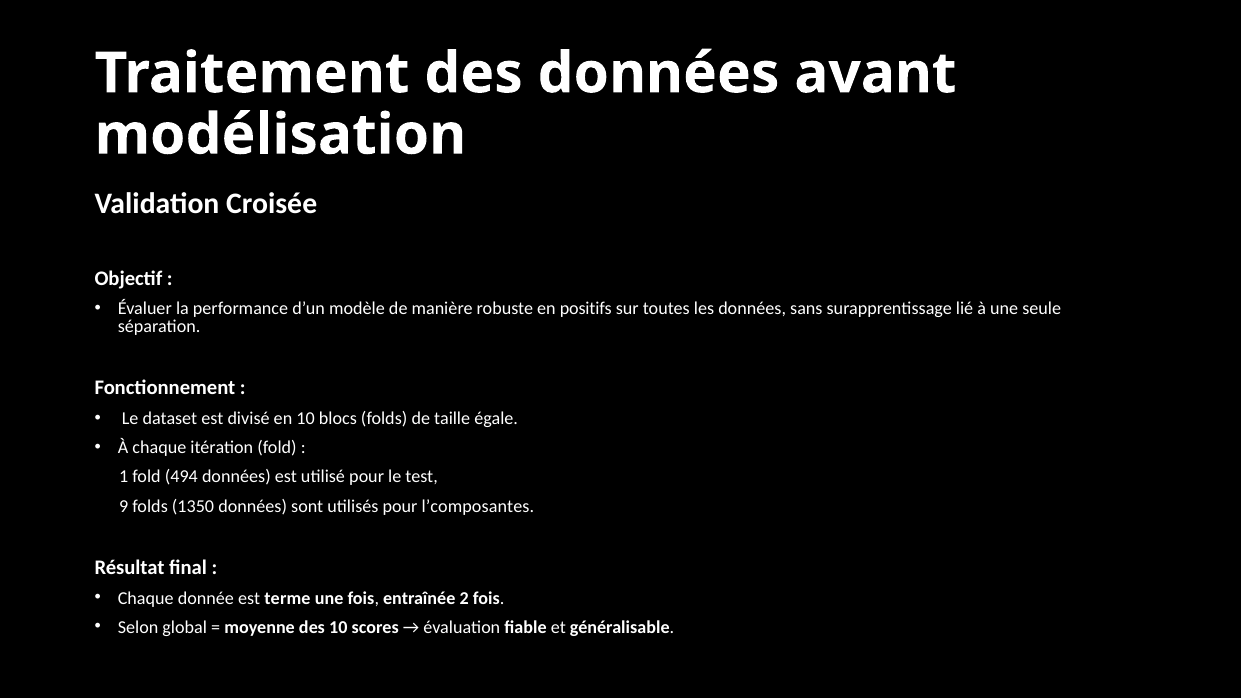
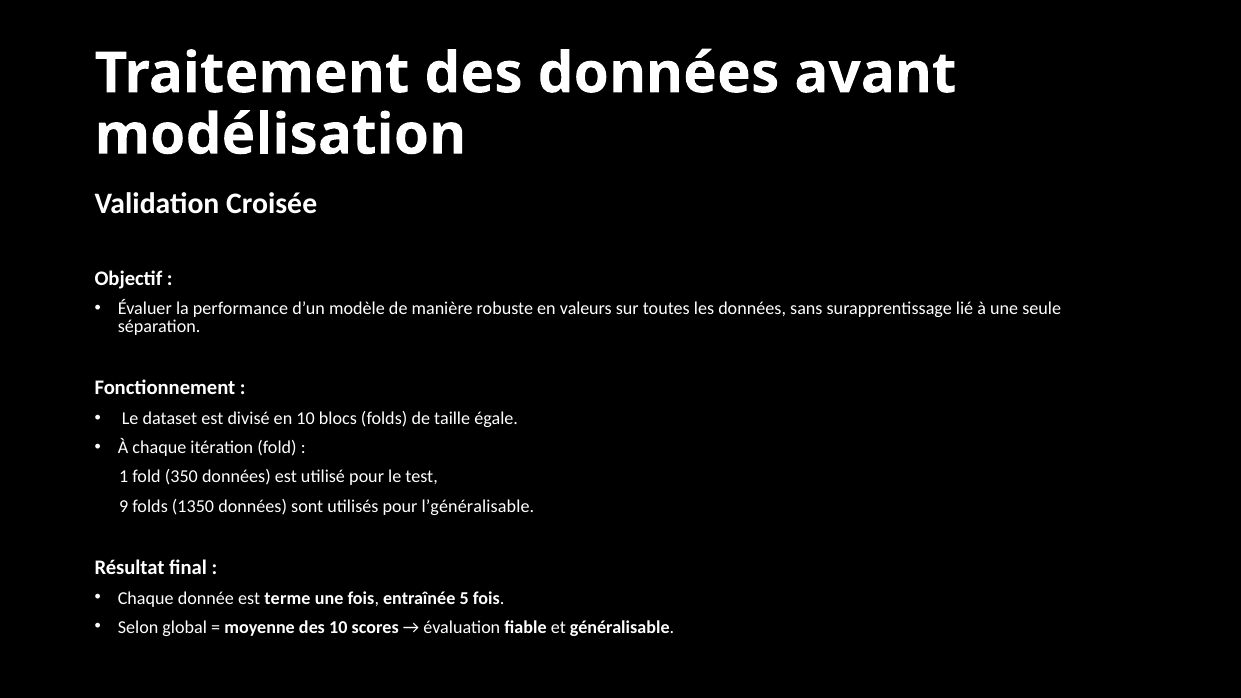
positifs: positifs -> valeurs
494: 494 -> 350
l’composantes: l’composantes -> l’généralisable
2: 2 -> 5
